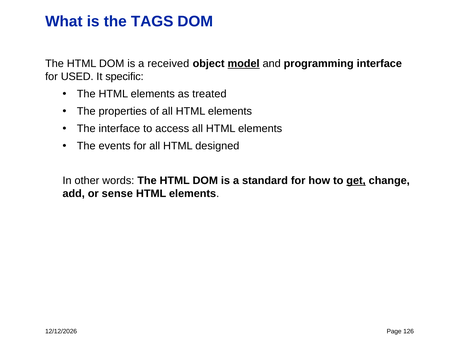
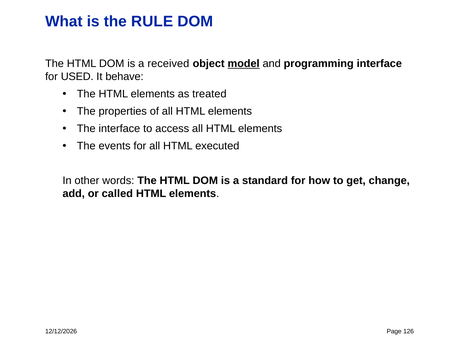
TAGS: TAGS -> RULE
specific: specific -> behave
designed: designed -> executed
get underline: present -> none
sense: sense -> called
